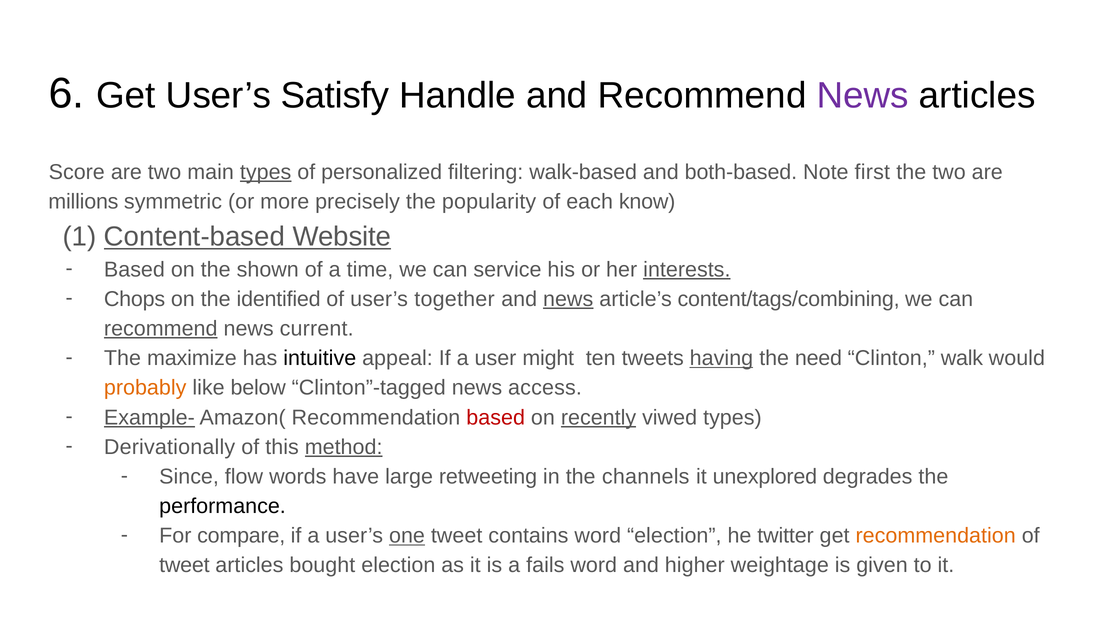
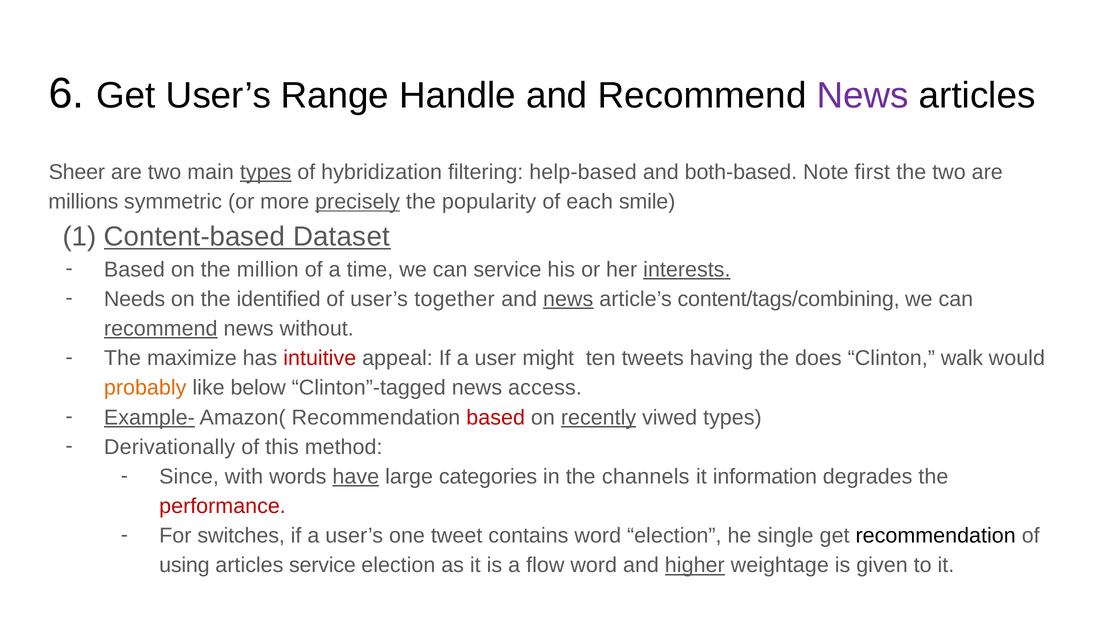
Satisfy: Satisfy -> Range
Score: Score -> Sheer
personalized: personalized -> hybridization
walk-based: walk-based -> help-based
precisely underline: none -> present
know: know -> smile
Website: Website -> Dataset
shown: shown -> million
Chops: Chops -> Needs
current: current -> without
intuitive colour: black -> red
having underline: present -> none
need: need -> does
method underline: present -> none
flow: flow -> with
have underline: none -> present
retweeting: retweeting -> categories
unexplored: unexplored -> information
performance colour: black -> red
compare: compare -> switches
one underline: present -> none
twitter: twitter -> single
recommendation at (936, 536) colour: orange -> black
tweet at (184, 566): tweet -> using
articles bought: bought -> service
fails: fails -> flow
higher underline: none -> present
